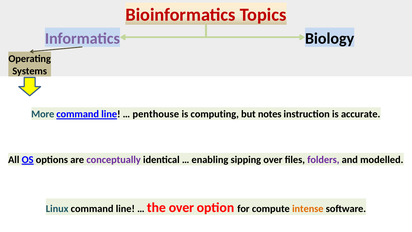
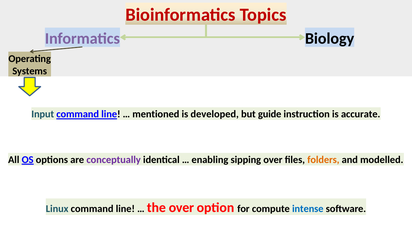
More: More -> Input
penthouse: penthouse -> mentioned
computing: computing -> developed
notes: notes -> guide
folders colour: purple -> orange
intense colour: orange -> blue
